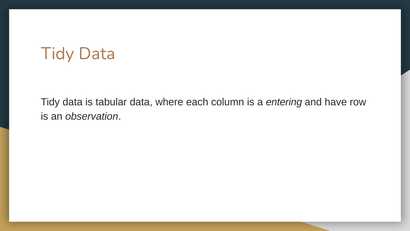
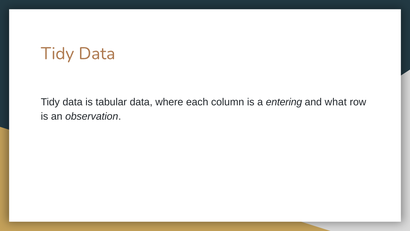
have: have -> what
